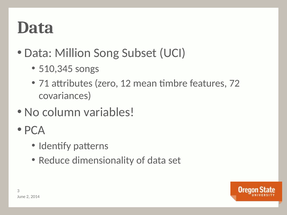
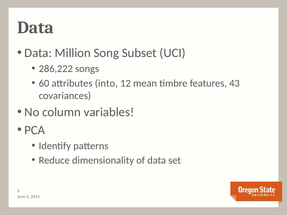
510,345: 510,345 -> 286,222
71: 71 -> 60
zero: zero -> into
72: 72 -> 43
